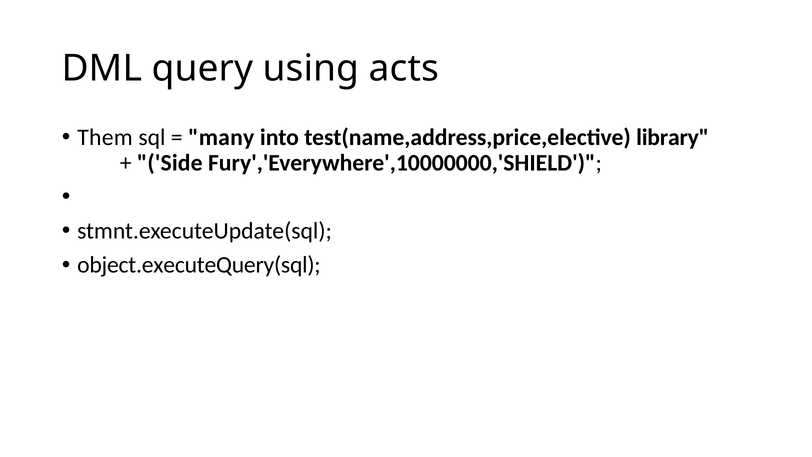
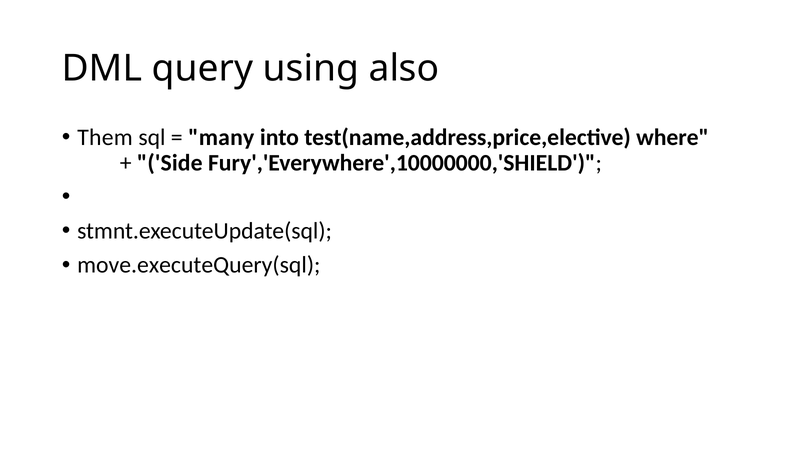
acts: acts -> also
library: library -> where
object.executeQuery(sql: object.executeQuery(sql -> move.executeQuery(sql
